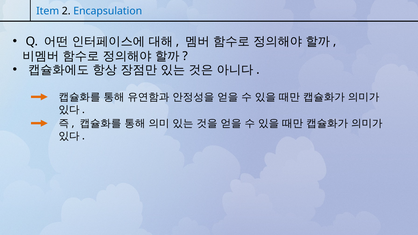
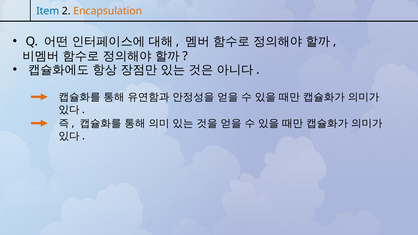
Encapsulation colour: blue -> orange
